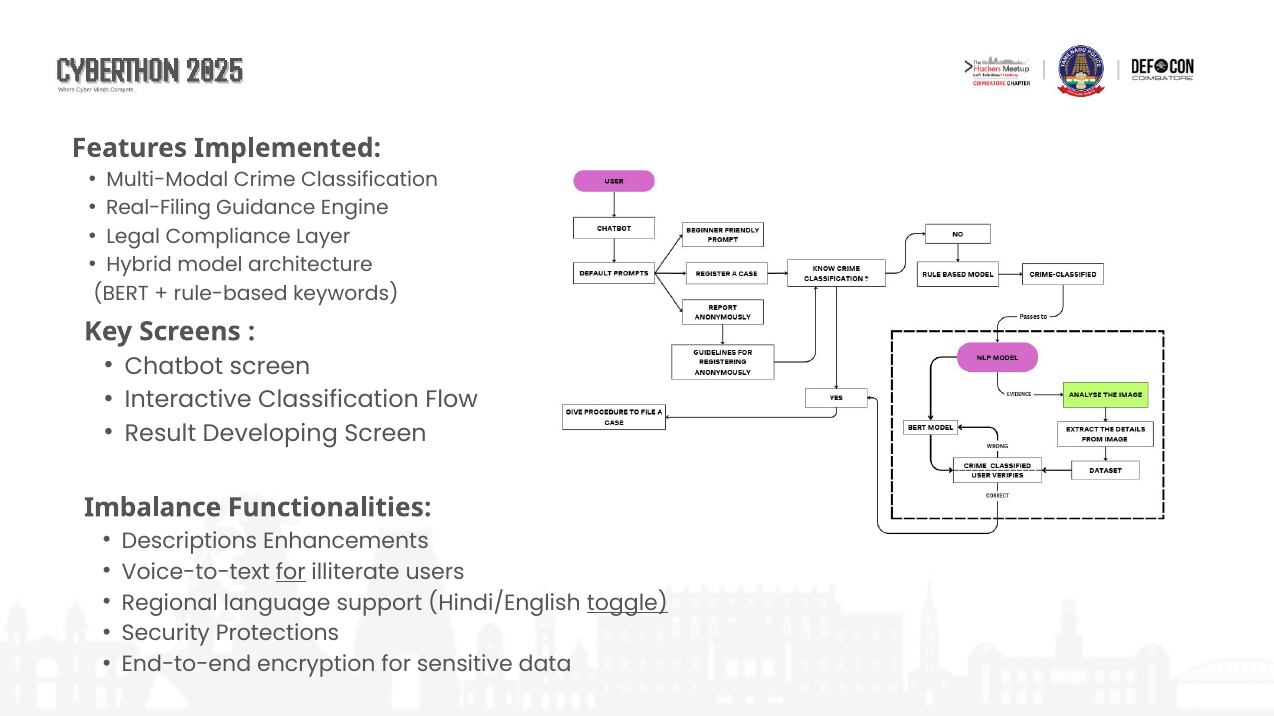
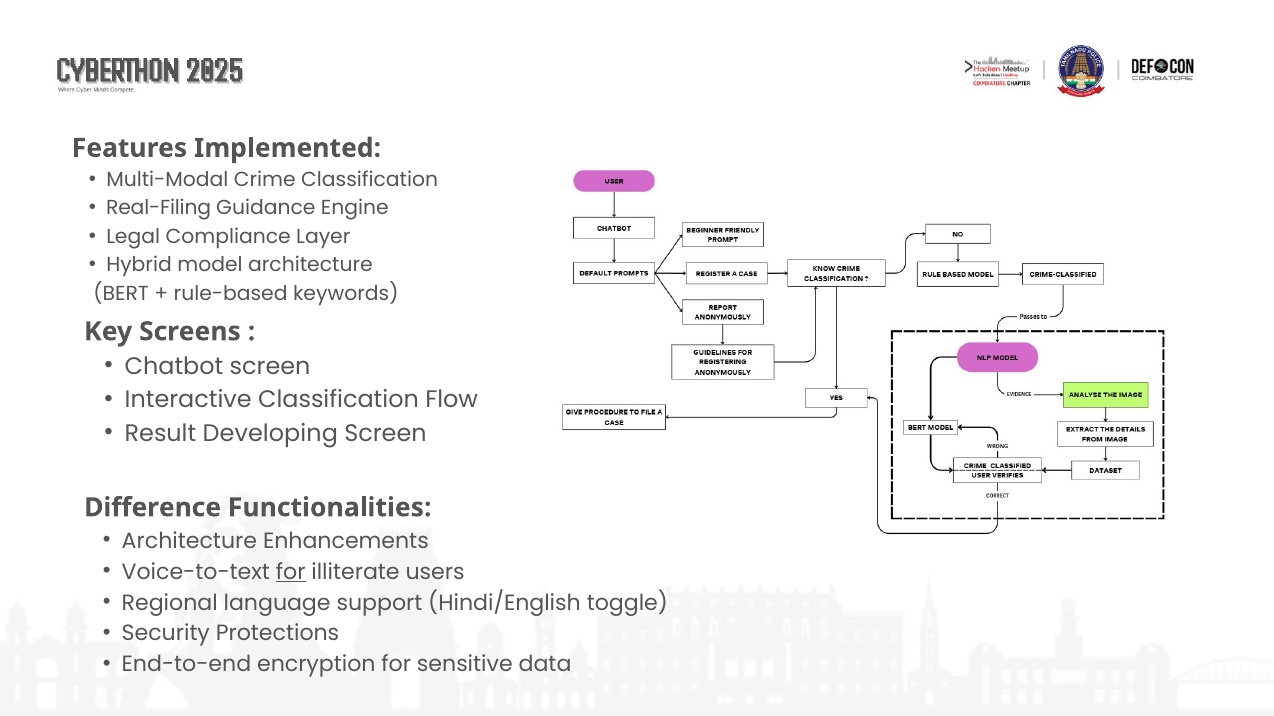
Imbalance: Imbalance -> Difference
Descriptions at (189, 541): Descriptions -> Architecture
toggle underline: present -> none
